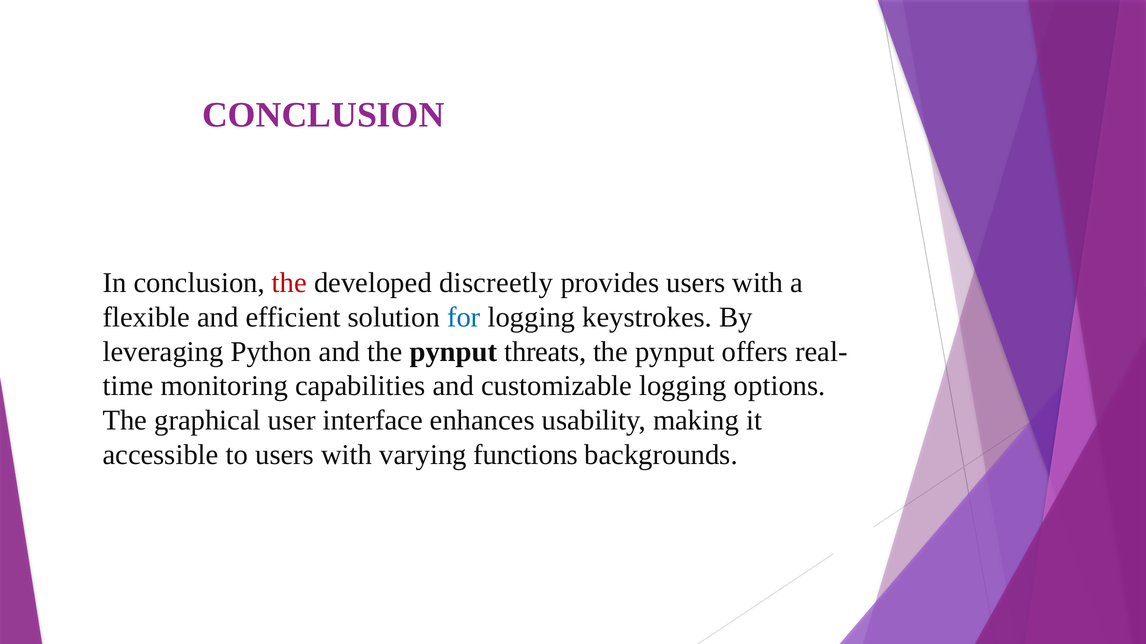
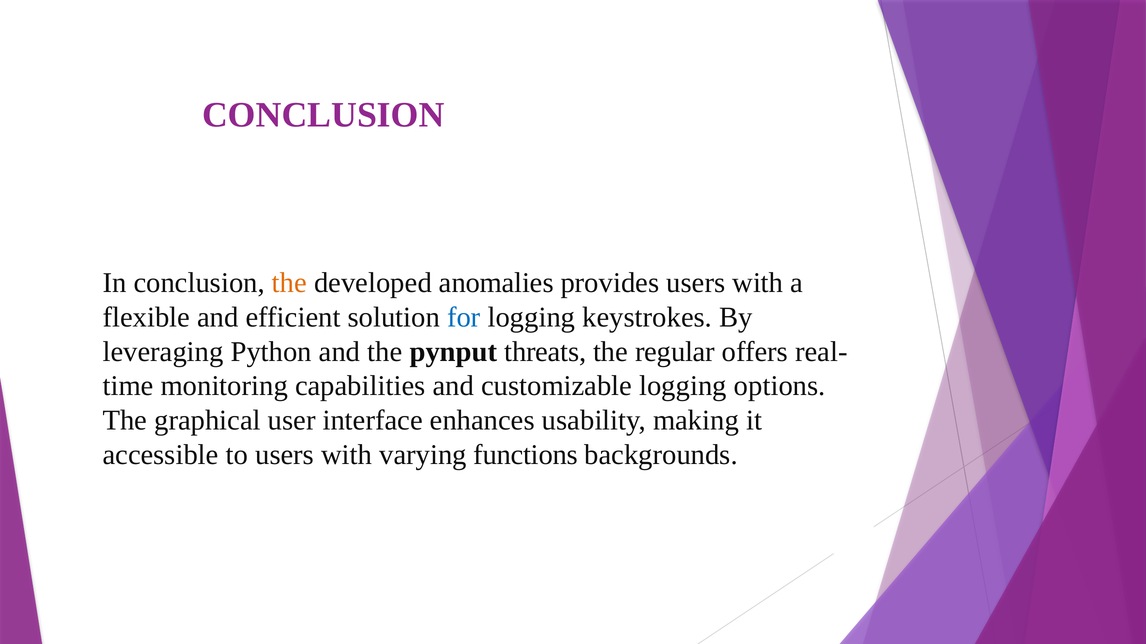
the at (289, 283) colour: red -> orange
discreetly: discreetly -> anomalies
pynput at (675, 352): pynput -> regular
